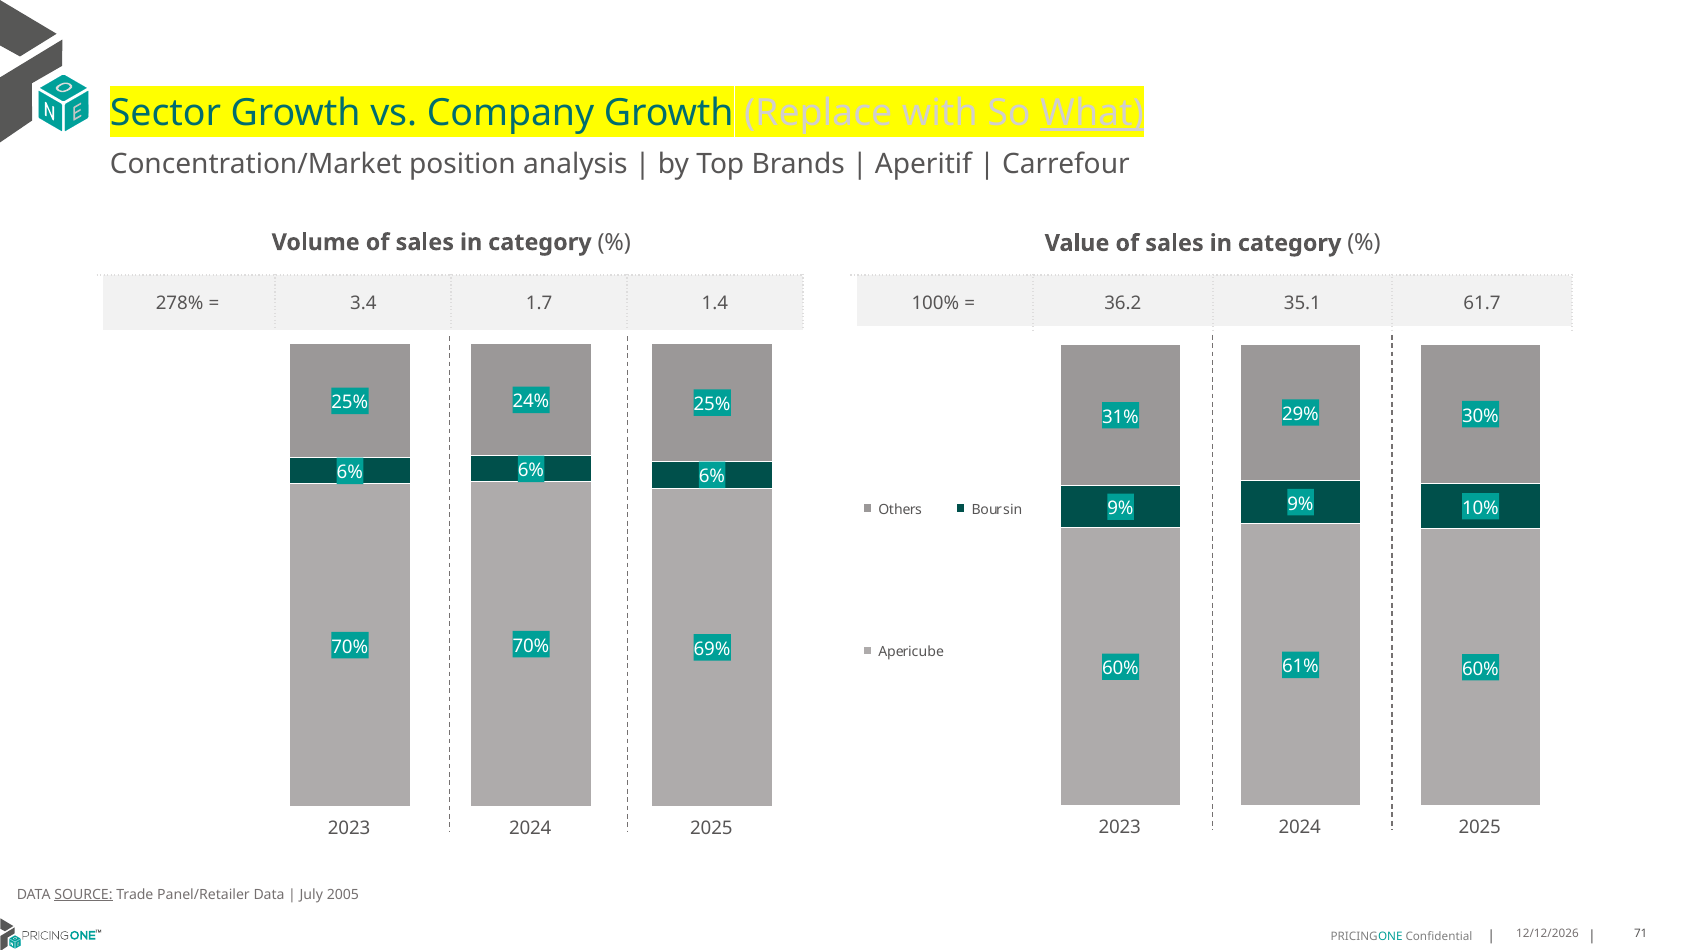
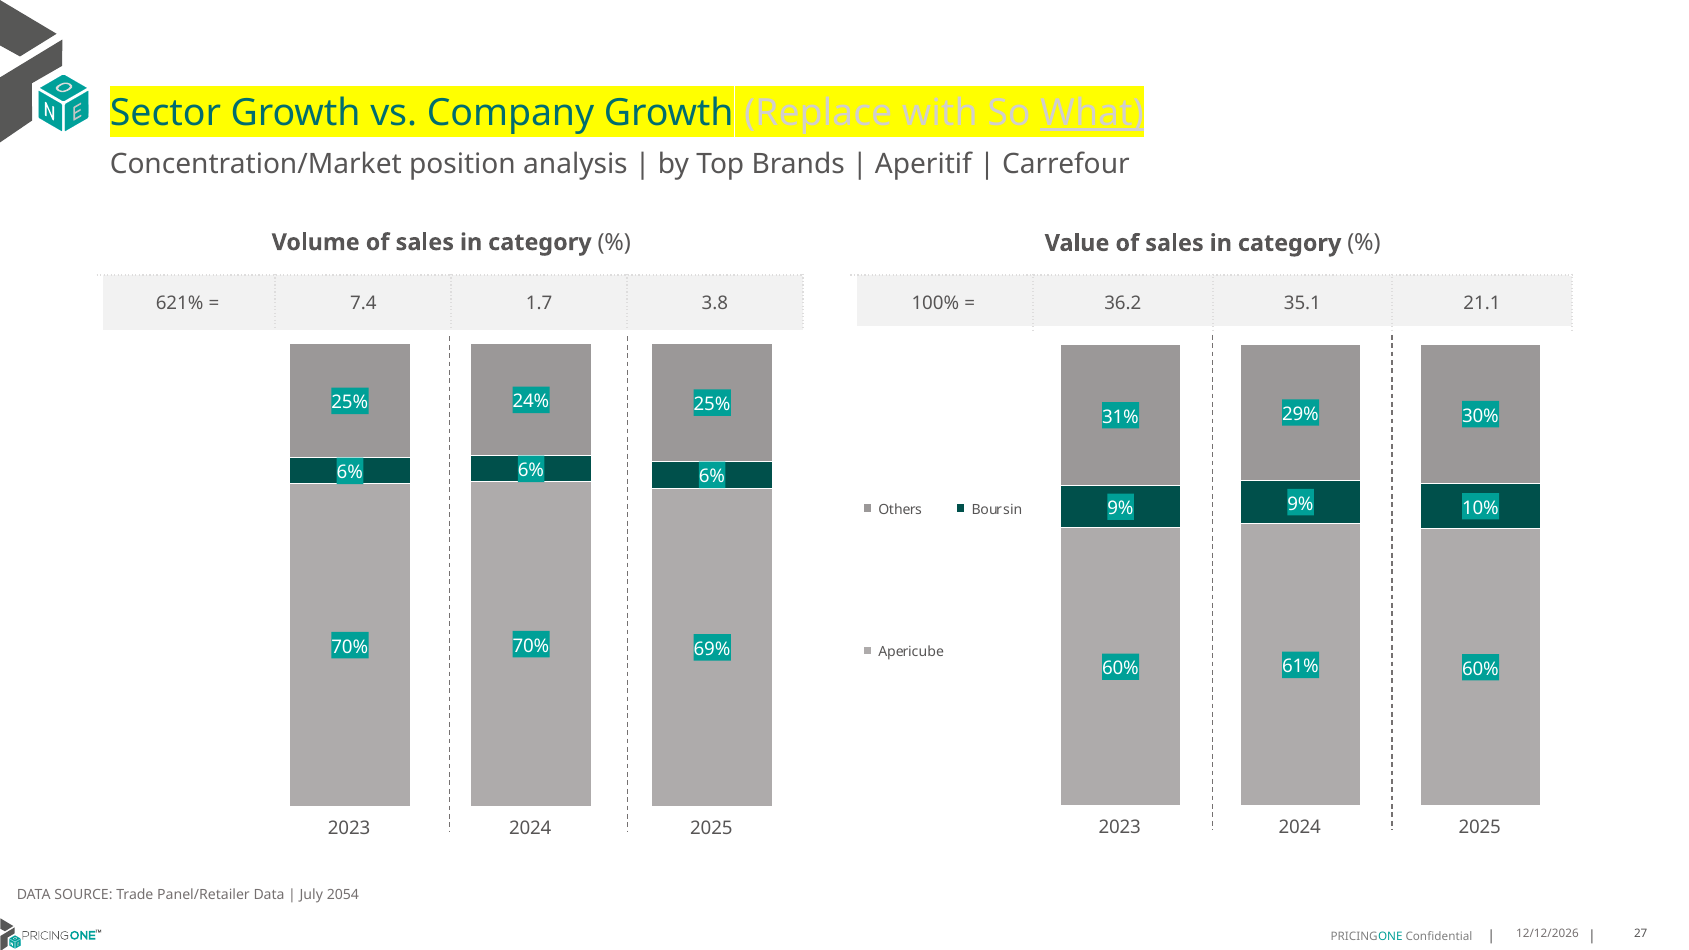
61.7: 61.7 -> 21.1
278%: 278% -> 621%
3.4: 3.4 -> 7.4
1.4: 1.4 -> 3.8
SOURCE underline: present -> none
2005: 2005 -> 2054
71: 71 -> 27
